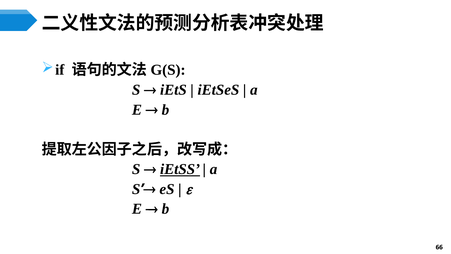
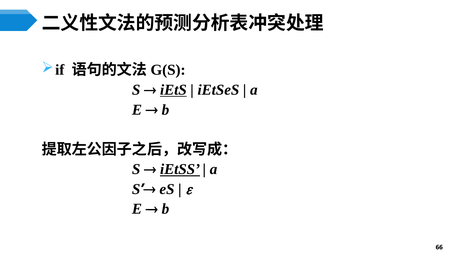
iEtS underline: none -> present
